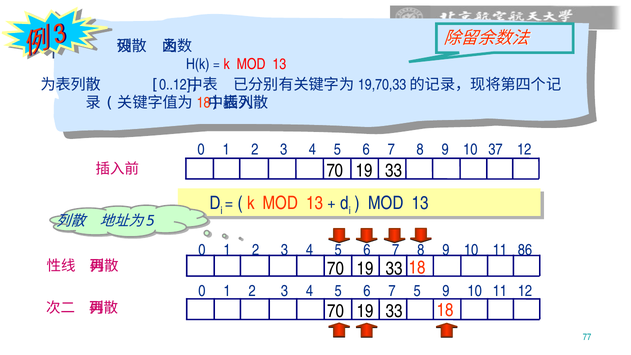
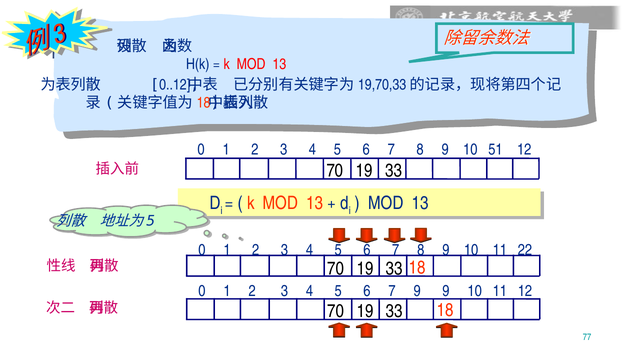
37: 37 -> 51
86: 86 -> 22
7 5: 5 -> 9
